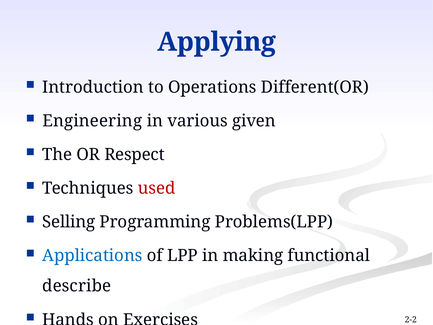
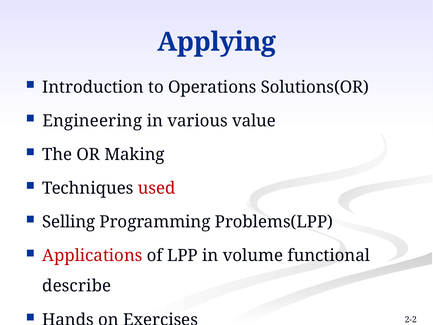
Different(OR: Different(OR -> Solutions(OR
given: given -> value
Respect: Respect -> Making
Applications colour: blue -> red
making: making -> volume
